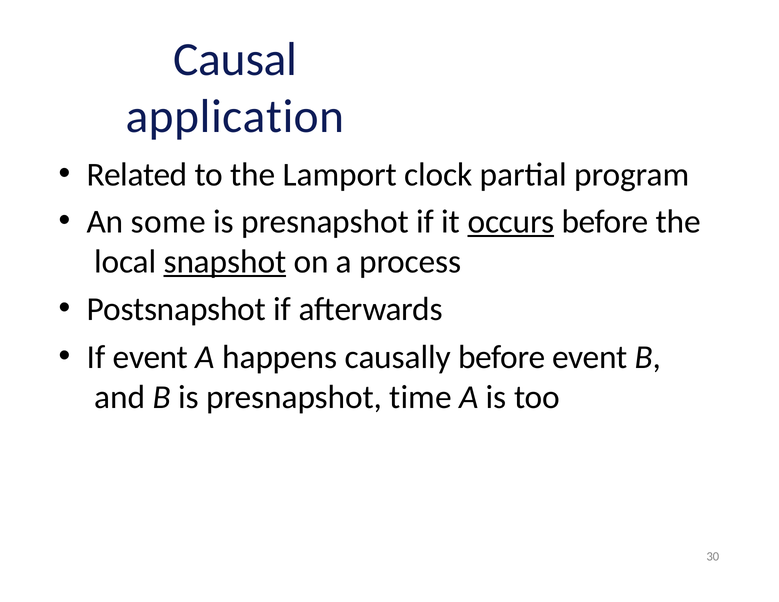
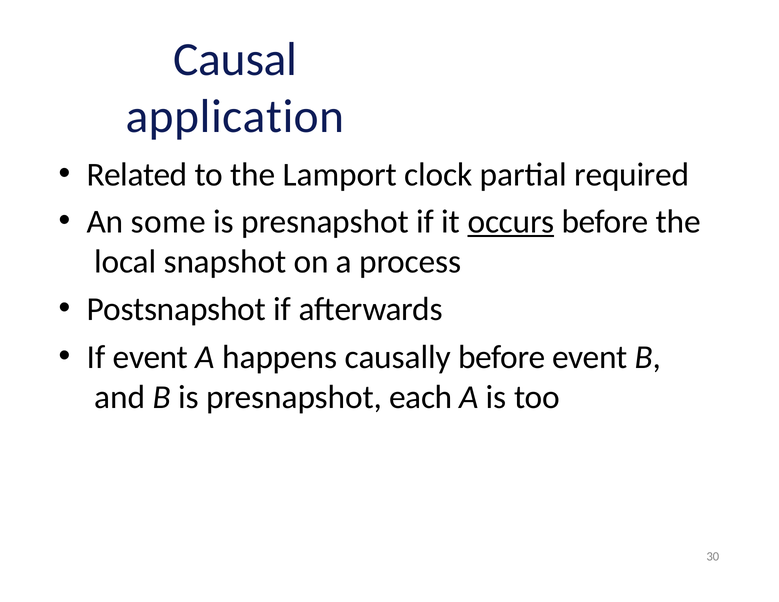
program: program -> required
snapshot underline: present -> none
time: time -> each
